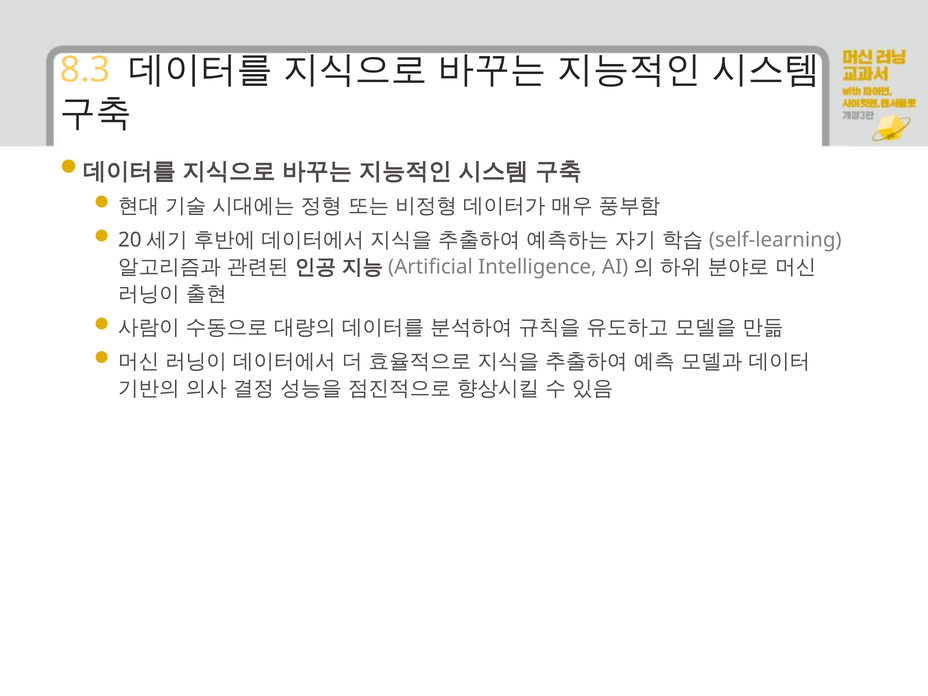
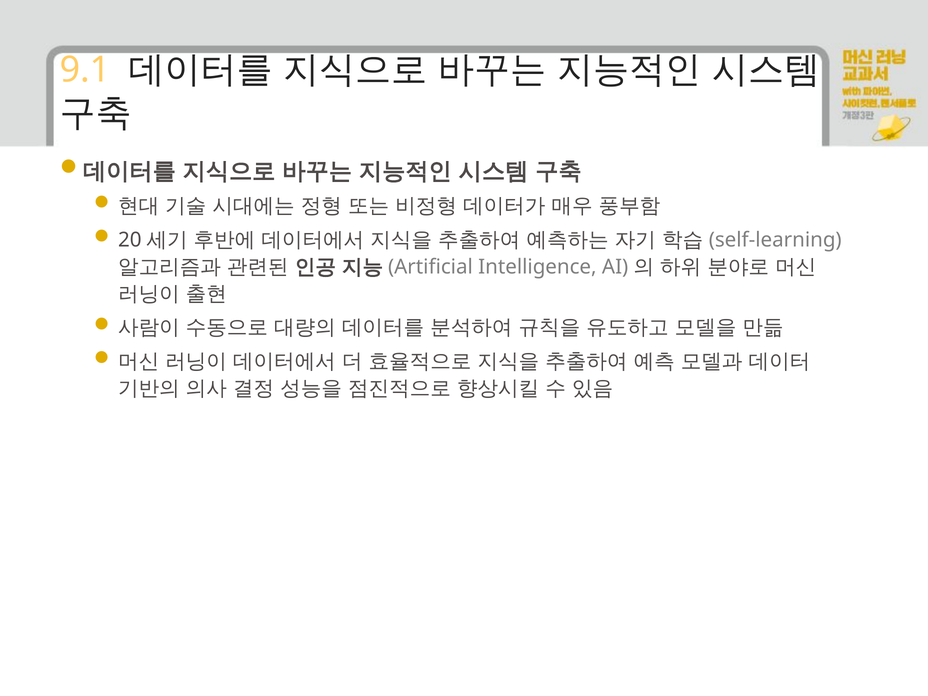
8.3: 8.3 -> 9.1
